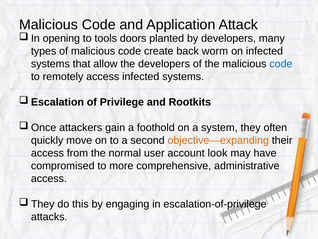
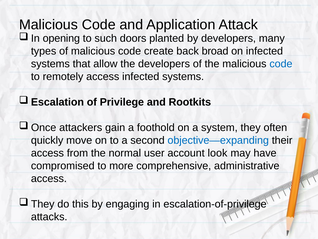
tools: tools -> such
worm: worm -> broad
objective—expanding colour: orange -> blue
